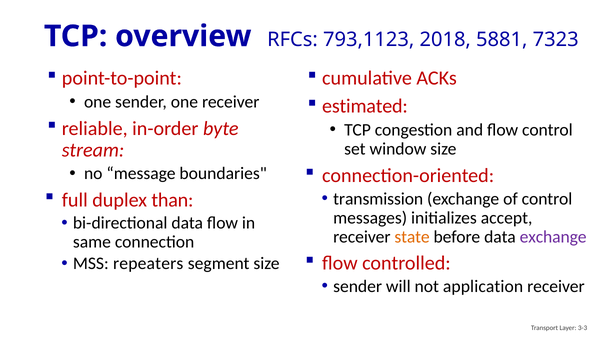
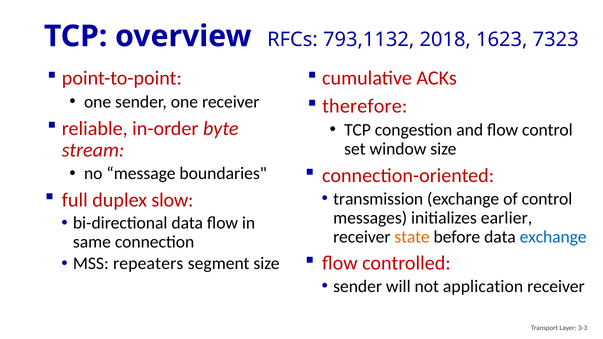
793,1123: 793,1123 -> 793,1132
5881: 5881 -> 1623
estimated: estimated -> therefore
than: than -> slow
accept: accept -> earlier
exchange at (553, 237) colour: purple -> blue
